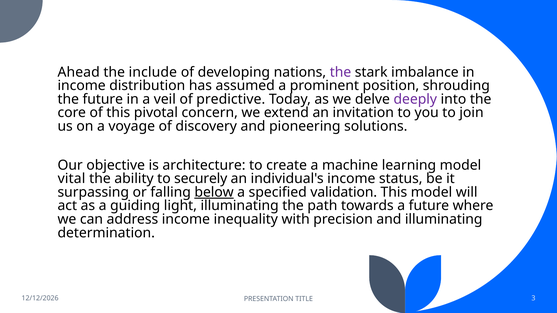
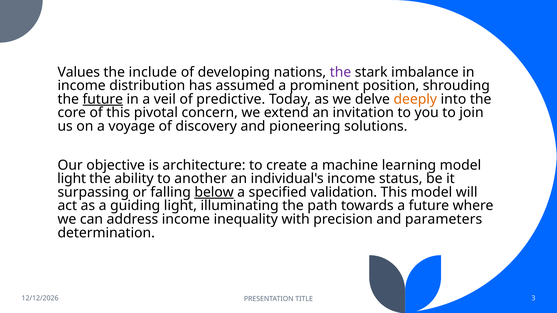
Ahead: Ahead -> Values
future at (103, 99) underline: none -> present
deeply colour: purple -> orange
vital at (72, 179): vital -> light
securely: securely -> another
and illuminating: illuminating -> parameters
